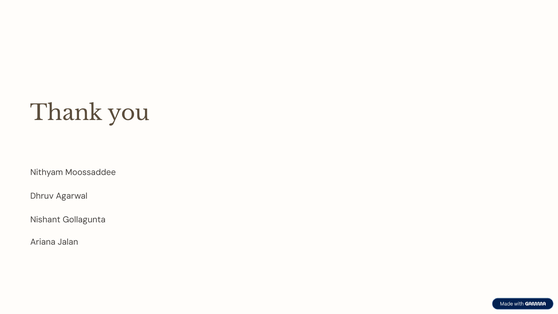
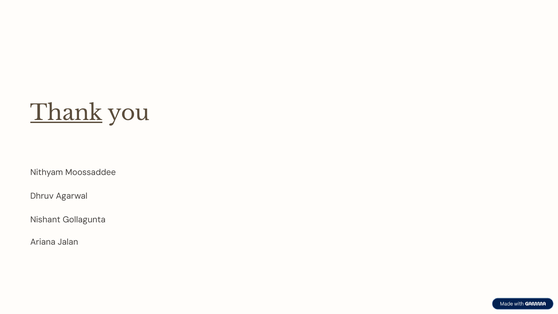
Thank underline: none -> present
